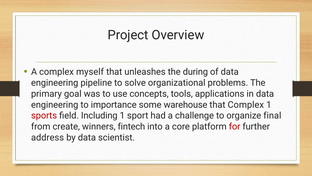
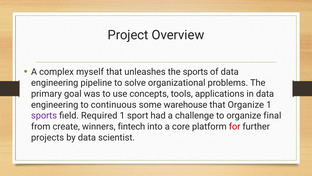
the during: during -> sports
importance: importance -> continuous
that Complex: Complex -> Organize
sports at (44, 115) colour: red -> purple
Including: Including -> Required
address: address -> projects
